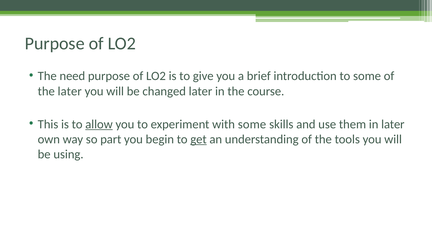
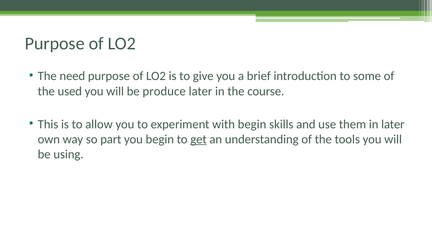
the later: later -> used
changed: changed -> produce
allow underline: present -> none
with some: some -> begin
